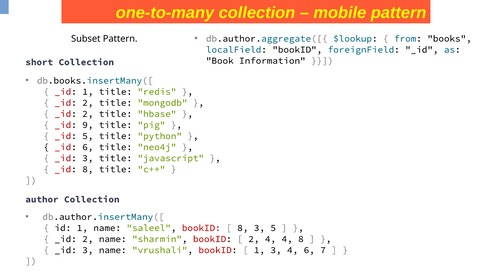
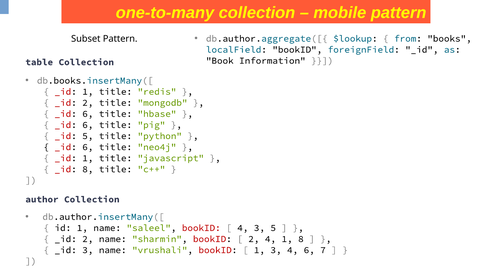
short: short -> table
2 at (88, 114): 2 -> 6
9 at (88, 125): 9 -> 6
3 at (88, 158): 3 -> 1
8 at (243, 228): 8 -> 4
4 4: 4 -> 1
